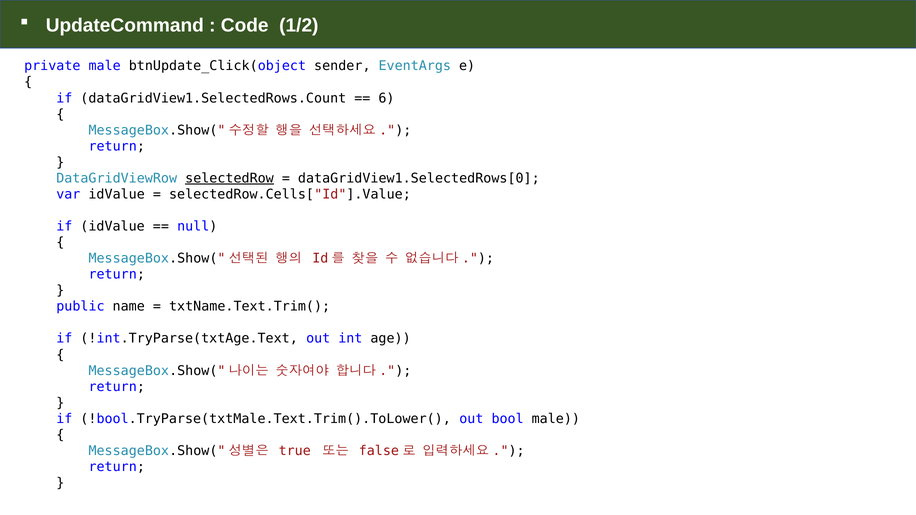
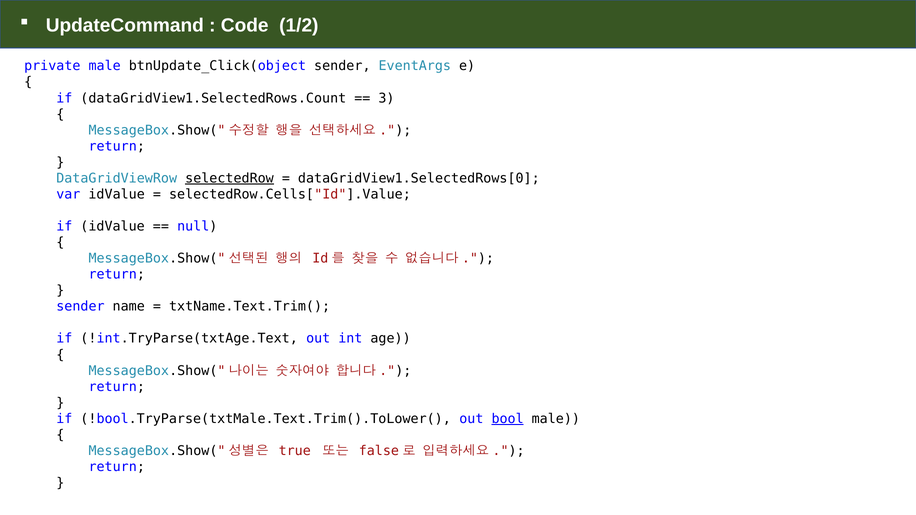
6: 6 -> 3
public at (80, 307): public -> sender
bool underline: none -> present
